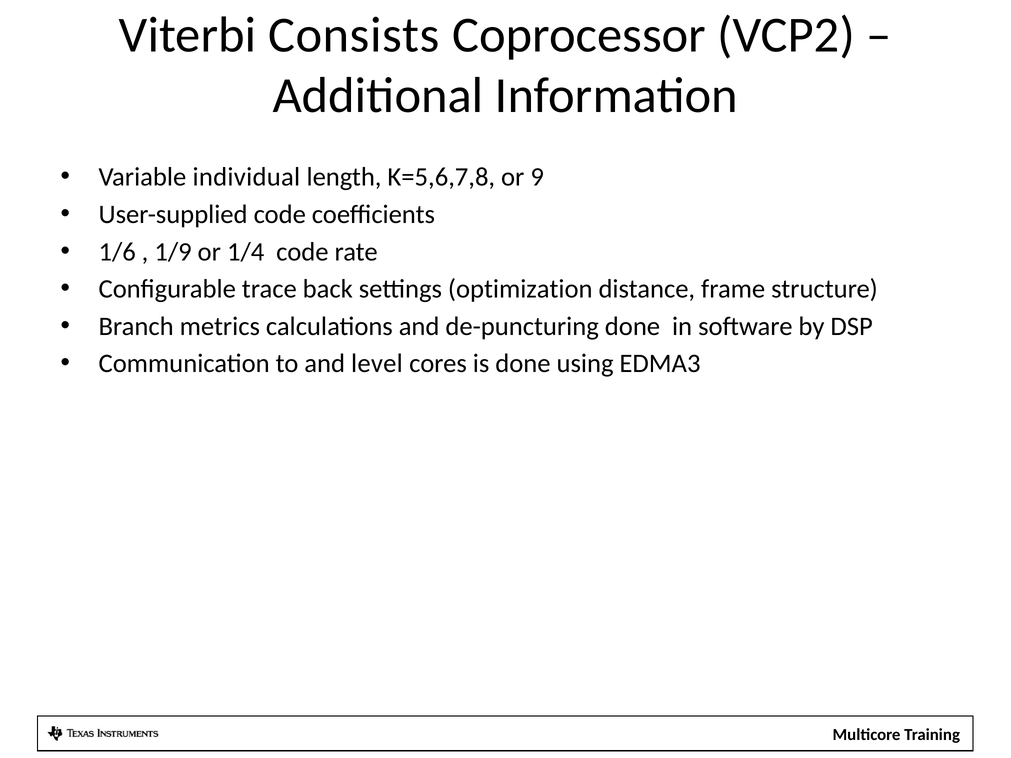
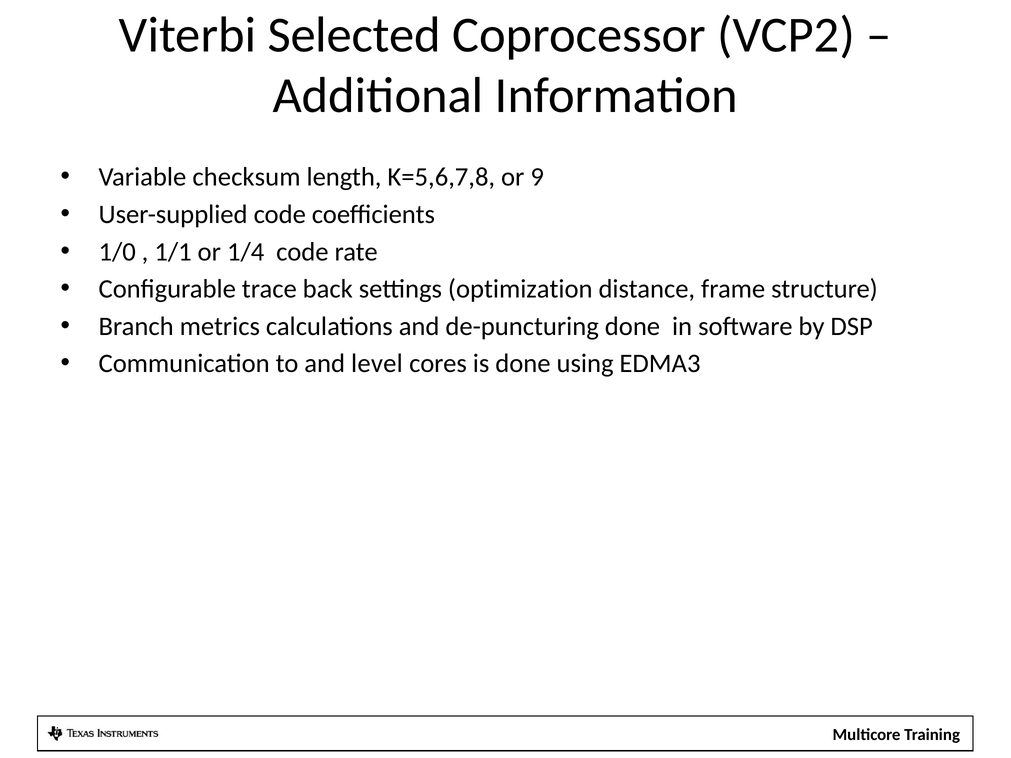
Consists: Consists -> Selected
individual: individual -> checksum
1/6: 1/6 -> 1/0
1/9: 1/9 -> 1/1
